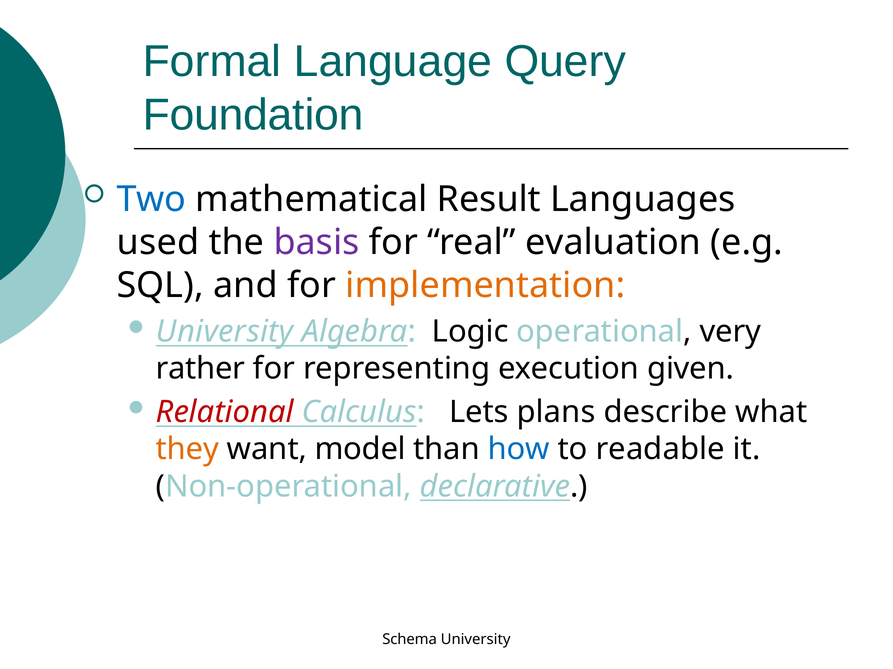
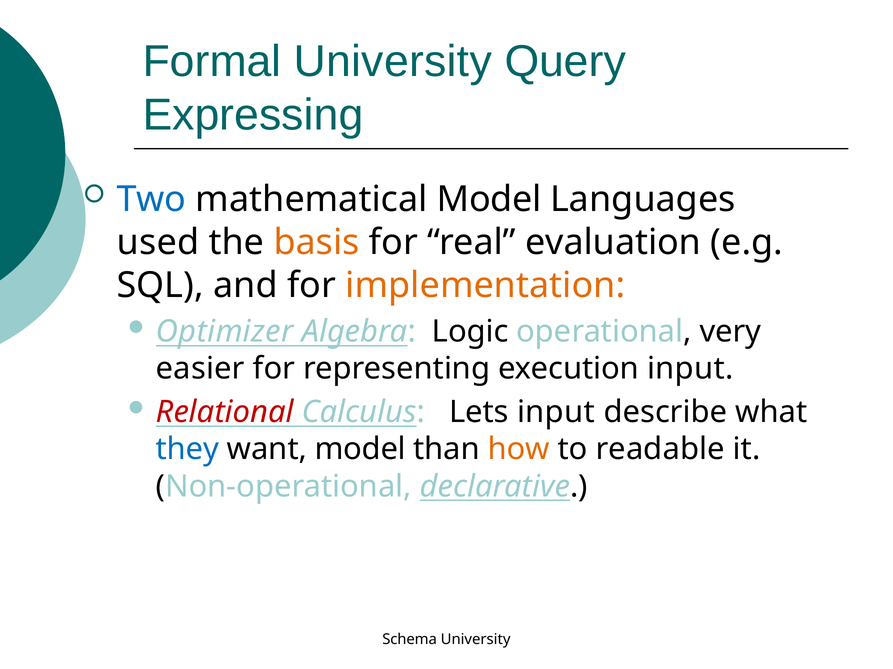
Formal Language: Language -> University
Foundation: Foundation -> Expressing
mathematical Result: Result -> Model
basis colour: purple -> orange
University at (225, 332): University -> Optimizer
rather: rather -> easier
execution given: given -> input
Lets plans: plans -> input
they colour: orange -> blue
how colour: blue -> orange
